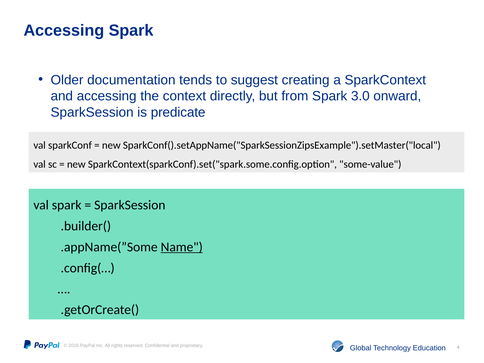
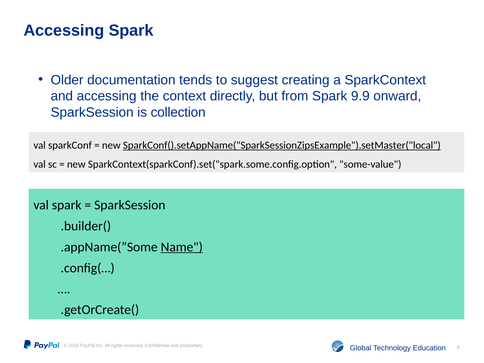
3.0: 3.0 -> 9.9
predicate: predicate -> collection
SparkConf().setAppName("SparkSessionZipsExample").setMaster("local underline: none -> present
